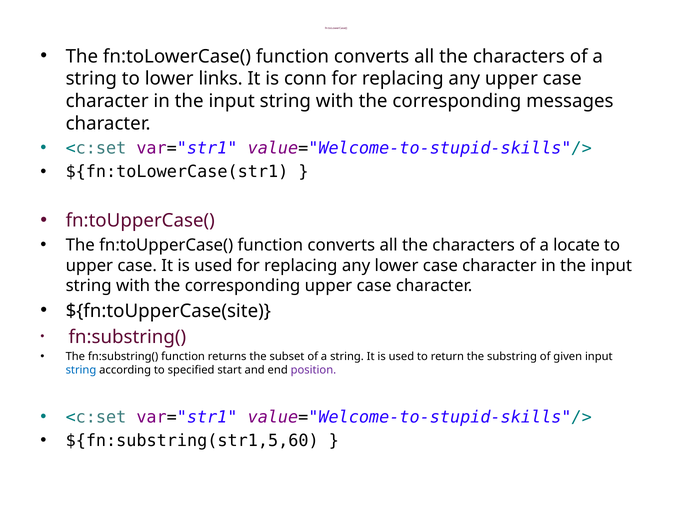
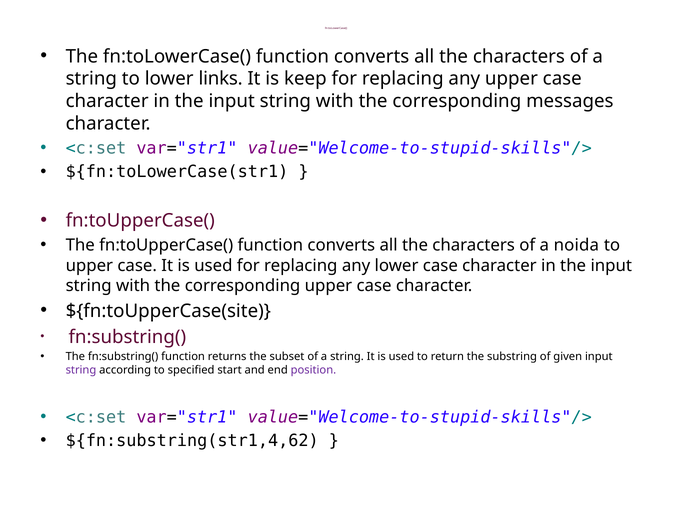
conn: conn -> keep
locate: locate -> noida
string at (81, 370) colour: blue -> purple
${fn:substring(str1,5,60: ${fn:substring(str1,5,60 -> ${fn:substring(str1,4,62
